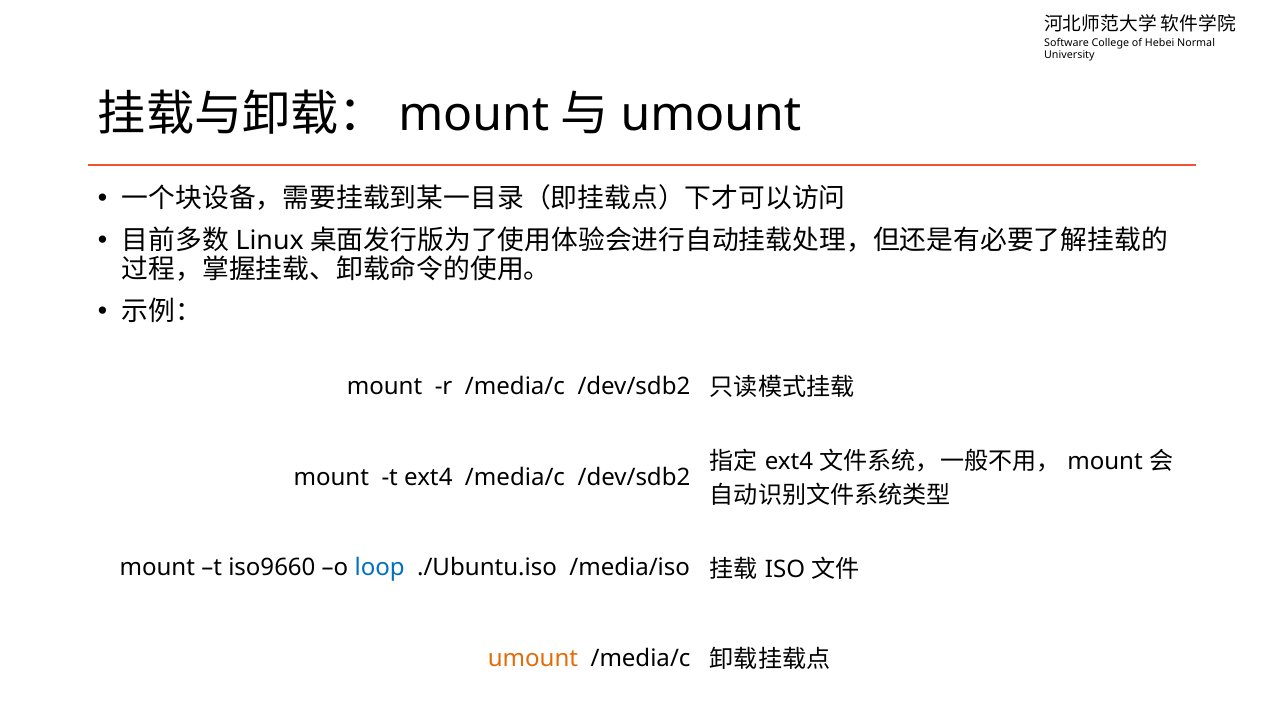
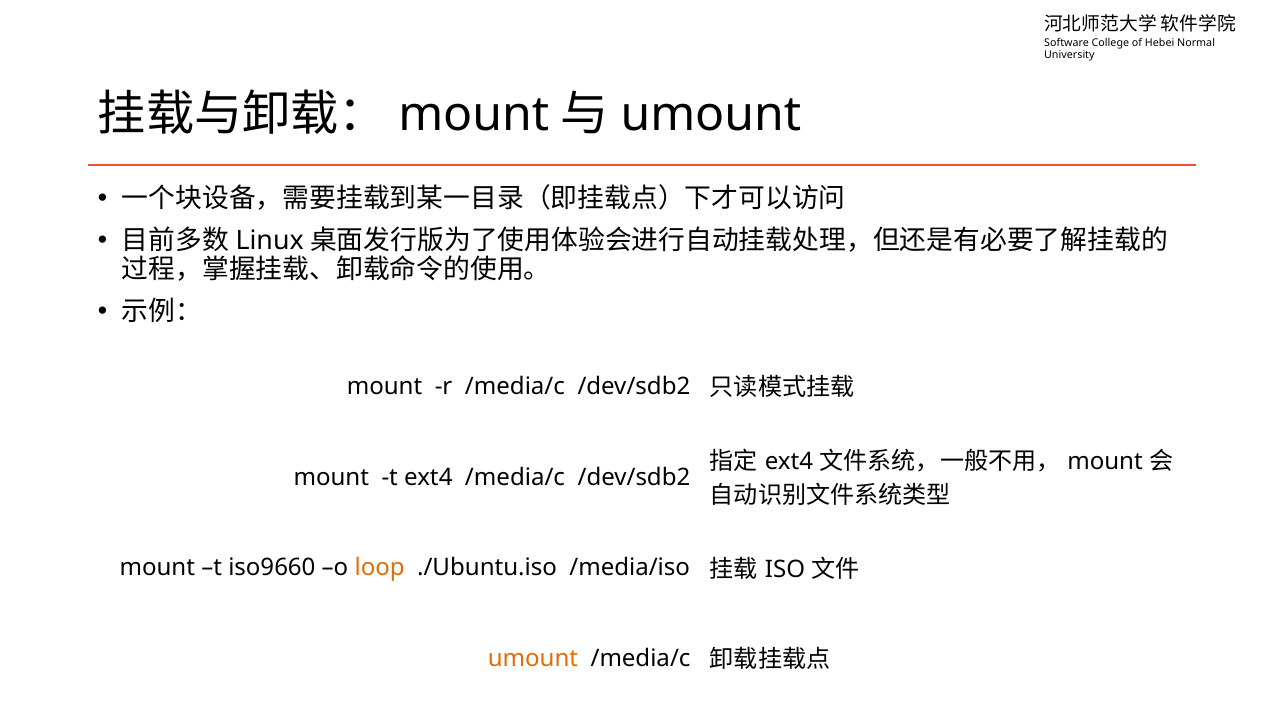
loop colour: blue -> orange
